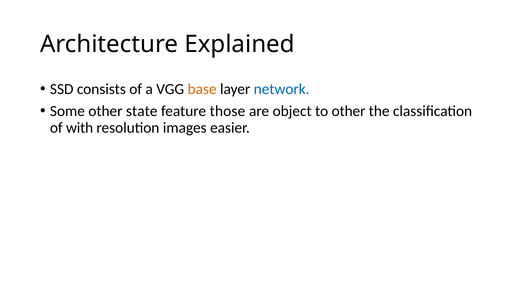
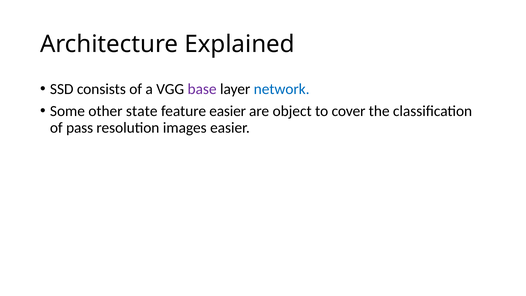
base colour: orange -> purple
feature those: those -> easier
to other: other -> cover
with: with -> pass
